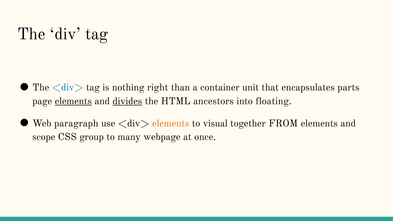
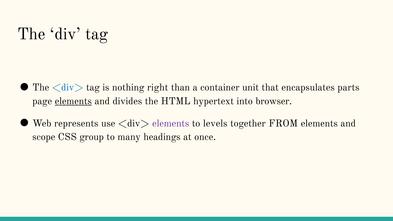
divides underline: present -> none
ancestors: ancestors -> hypertext
floating: floating -> browser
paragraph: paragraph -> represents
elements at (171, 123) colour: orange -> purple
visual: visual -> levels
webpage: webpage -> headings
